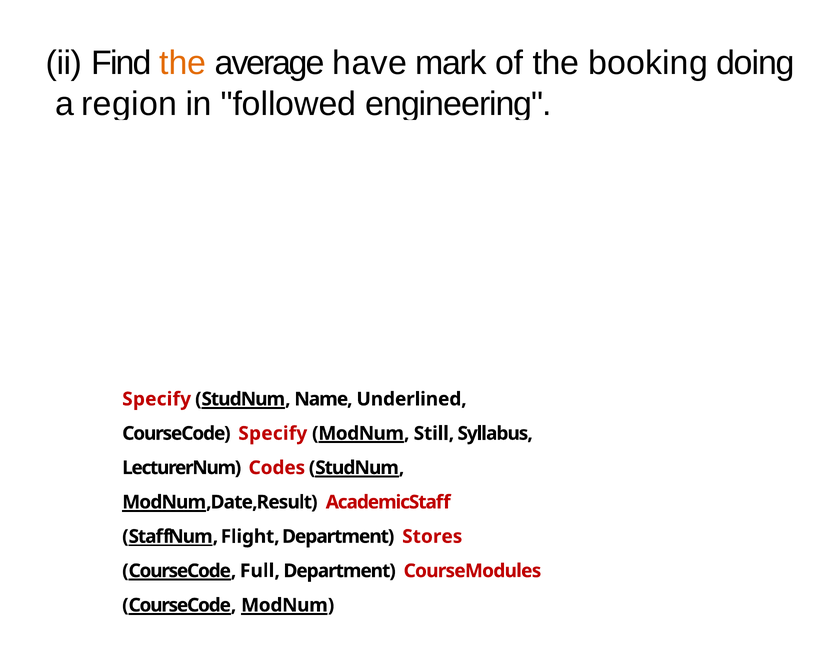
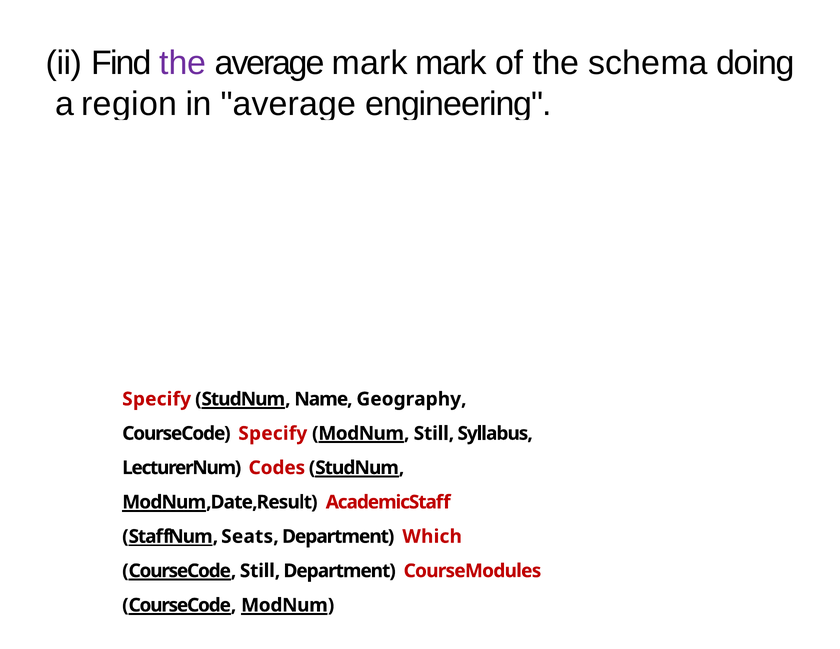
the at (183, 63) colour: orange -> purple
average have: have -> mark
booking: booking -> schema
in followed: followed -> average
Underlined: Underlined -> Geography
Flight: Flight -> Seats
Stores: Stores -> Which
CourseCode Full: Full -> Still
